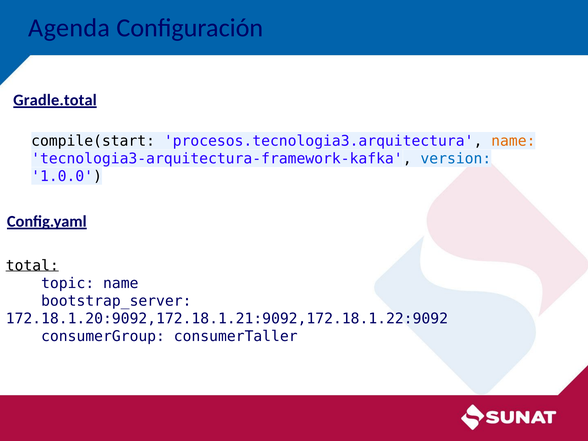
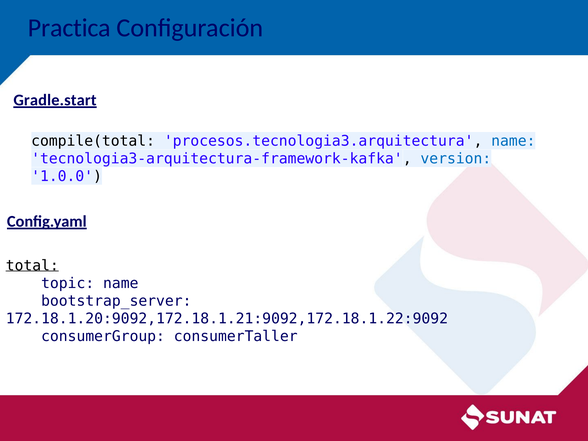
Agenda: Agenda -> Practica
Gradle.total: Gradle.total -> Gradle.start
compile(start: compile(start -> compile(total
name at (513, 141) colour: orange -> blue
